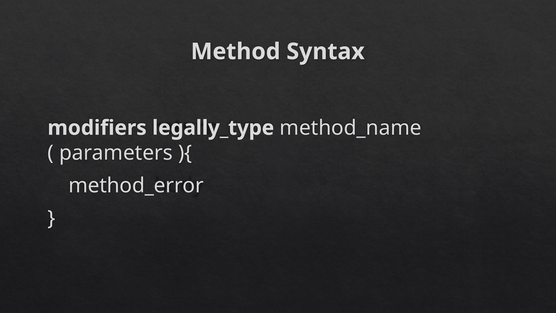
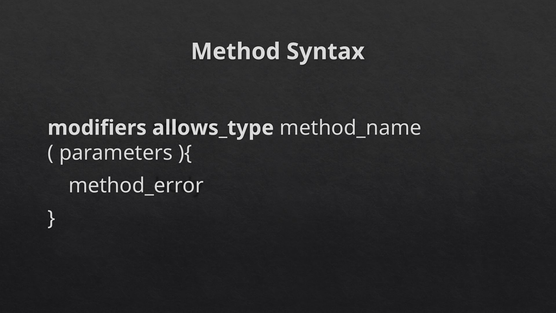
legally_type: legally_type -> allows_type
